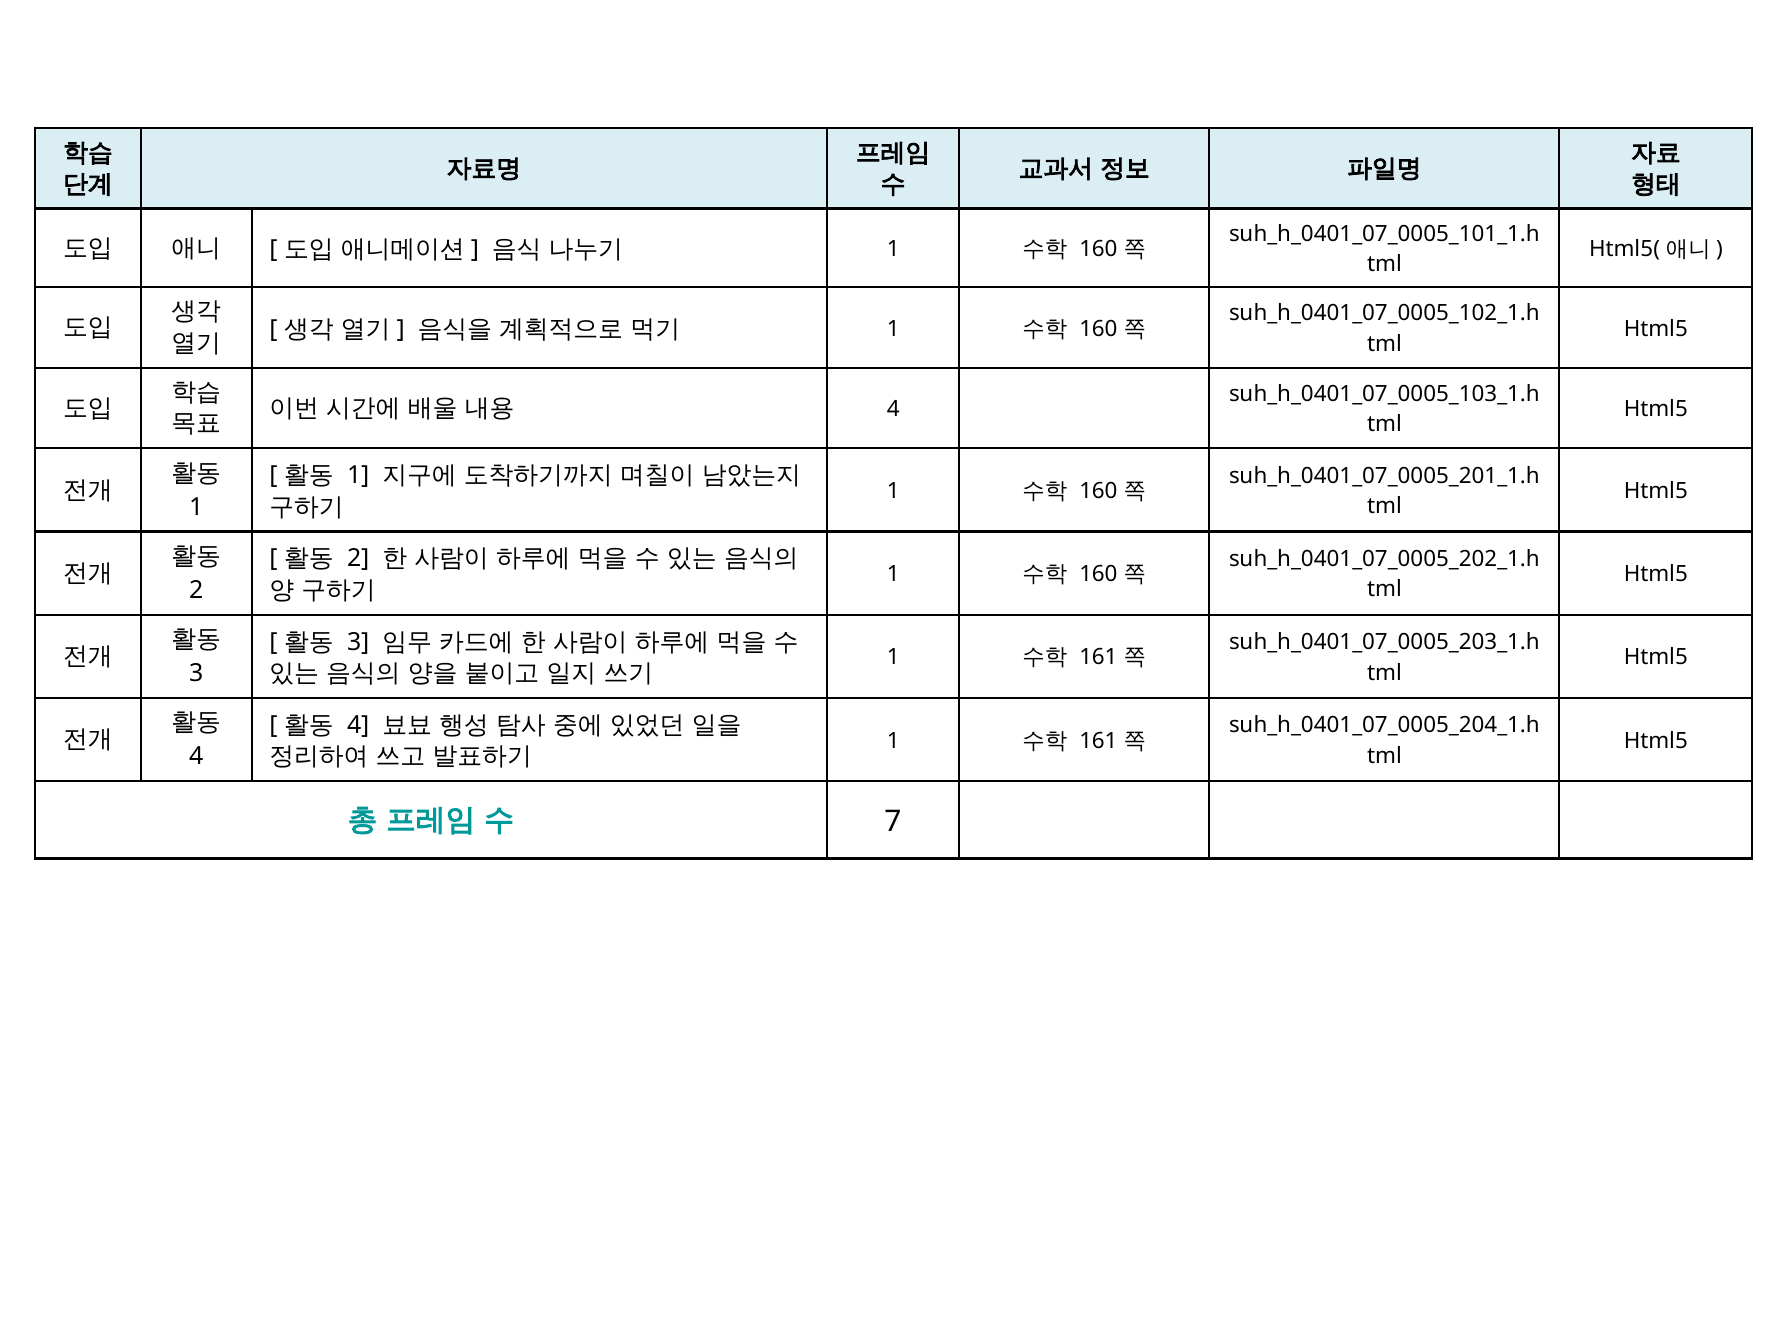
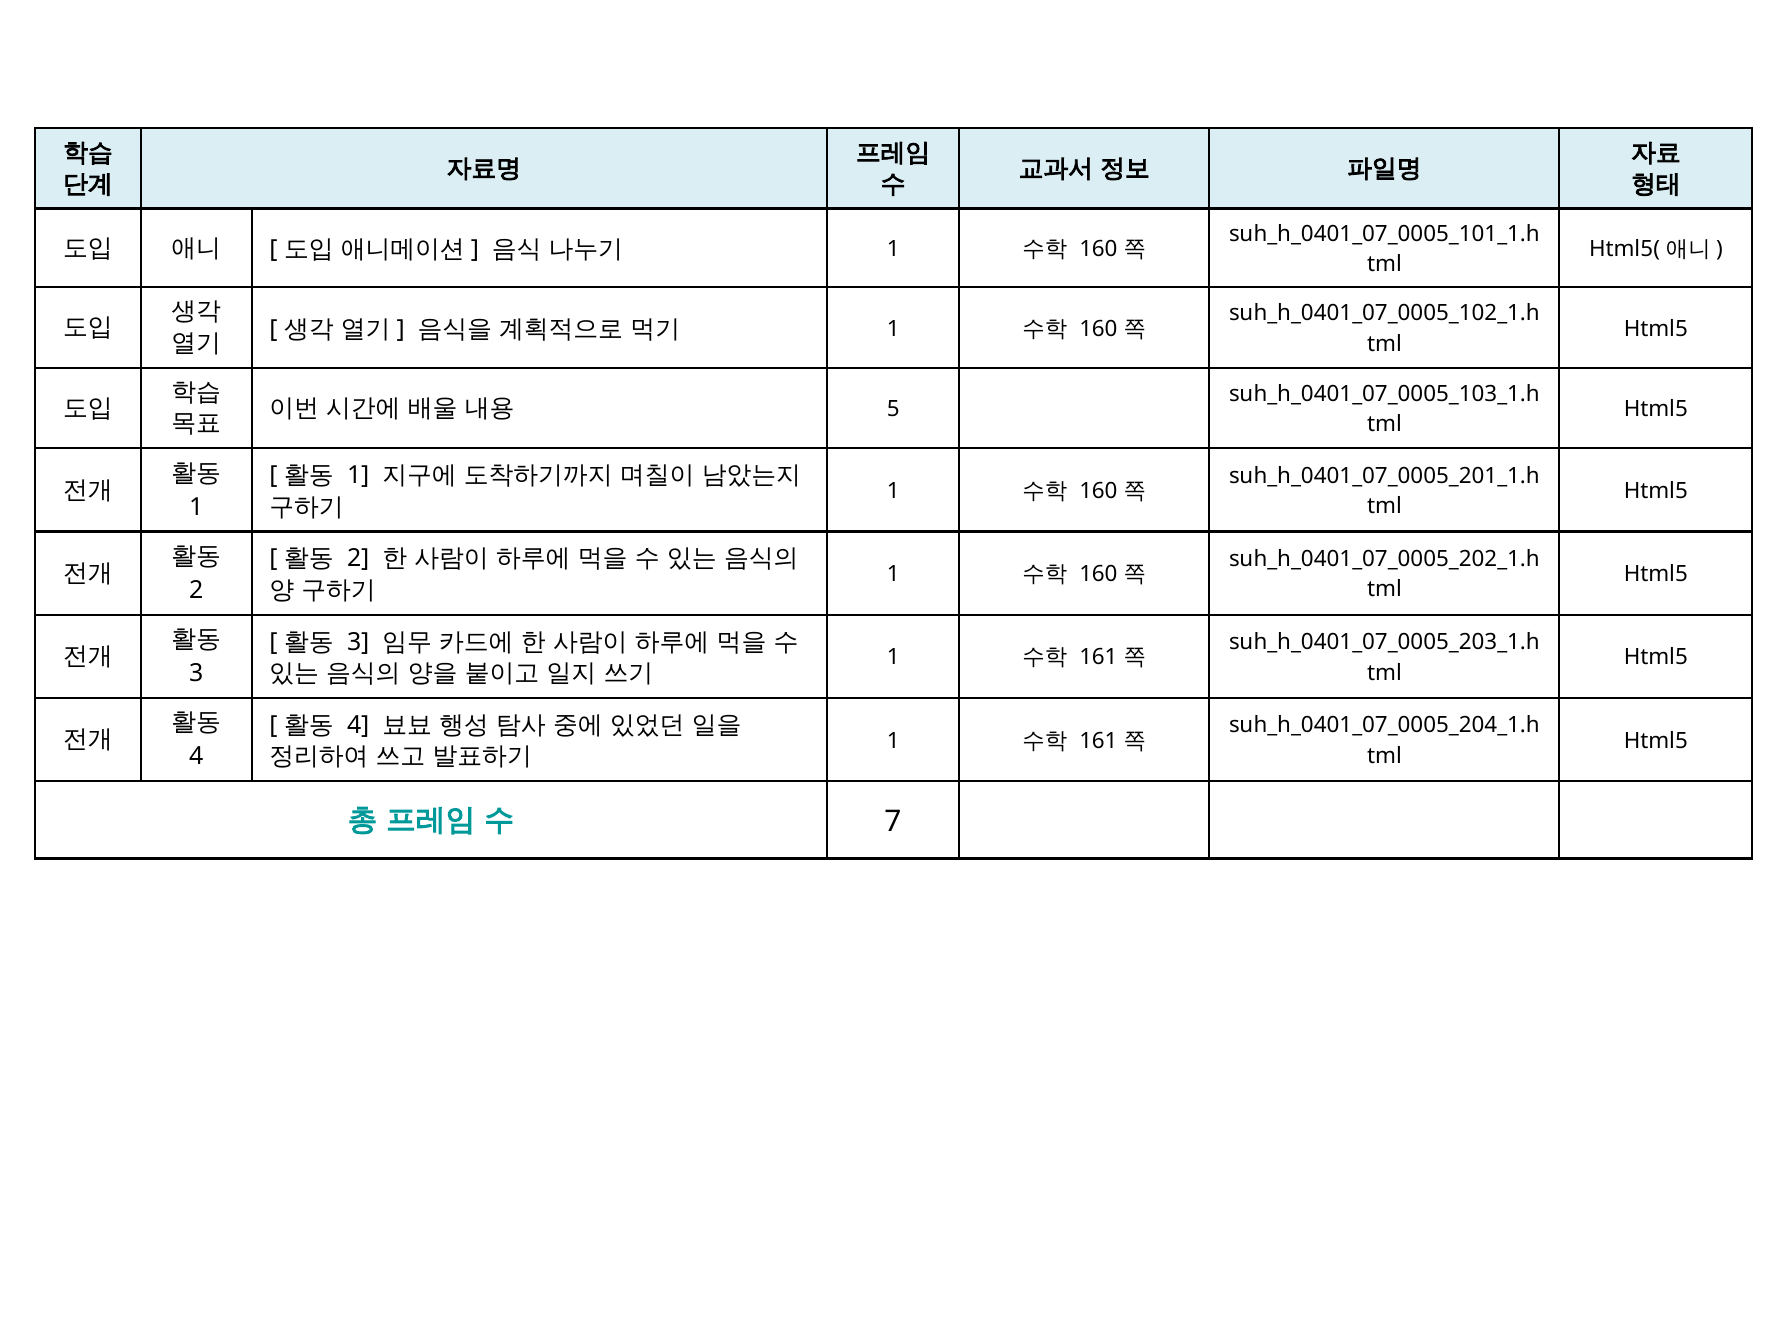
4 at (893, 409): 4 -> 5
